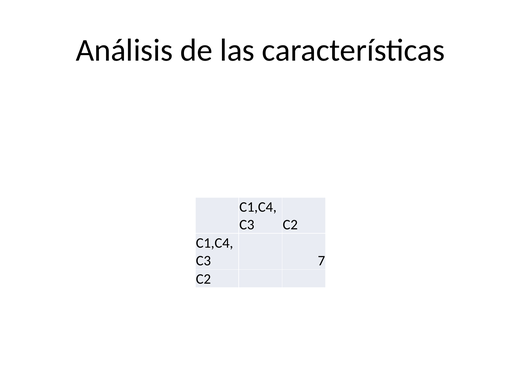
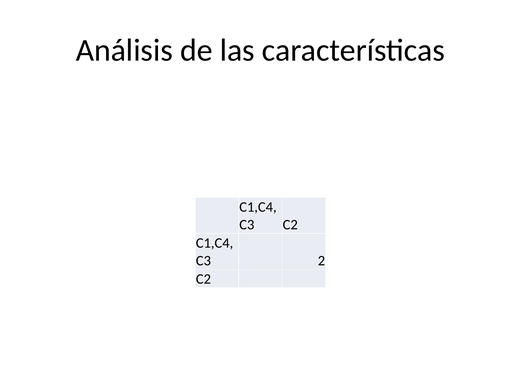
7: 7 -> 2
